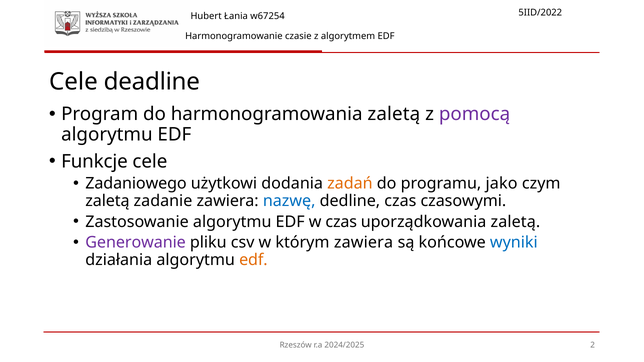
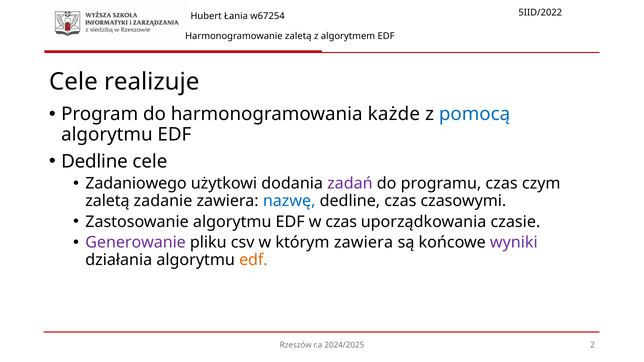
czasie at (298, 36): czasie -> zaletą
deadline: deadline -> realizuje
harmonogramowania zaletą: zaletą -> każde
pomocą colour: purple -> blue
Funkcje at (94, 162): Funkcje -> Dedline
zadań colour: orange -> purple
programu jako: jako -> czas
uporządkowania zaletą: zaletą -> czasie
wyniki colour: blue -> purple
